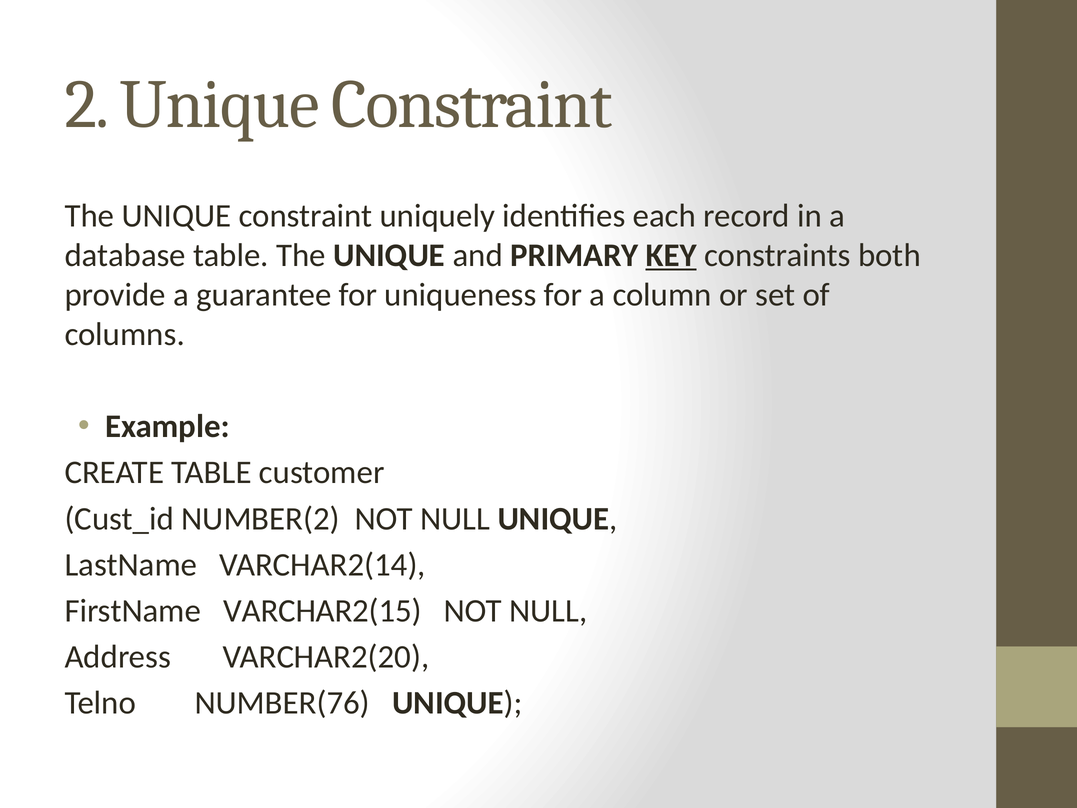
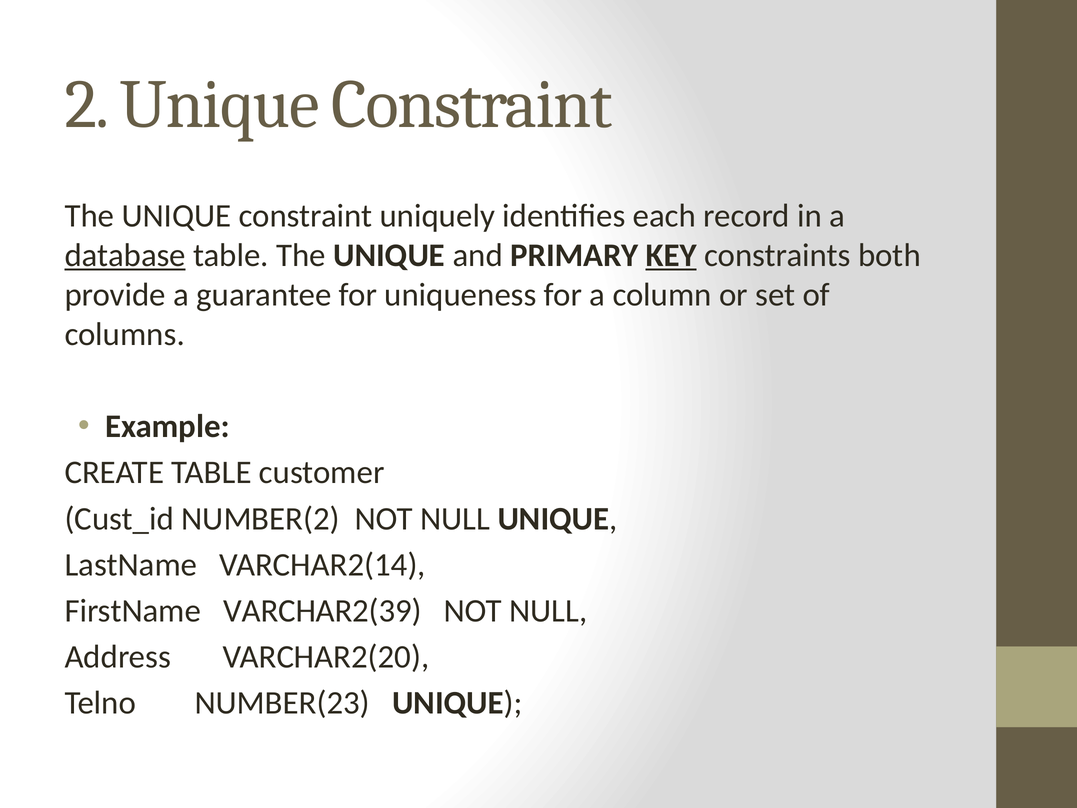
database underline: none -> present
VARCHAR2(15: VARCHAR2(15 -> VARCHAR2(39
NUMBER(76: NUMBER(76 -> NUMBER(23
